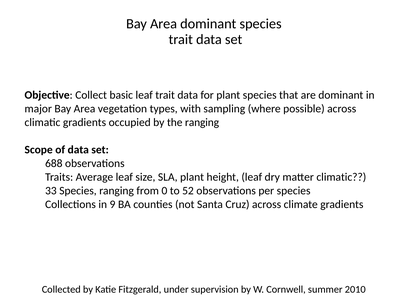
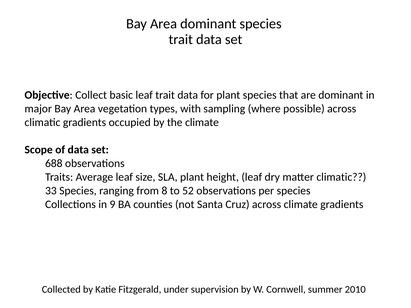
the ranging: ranging -> climate
0: 0 -> 8
